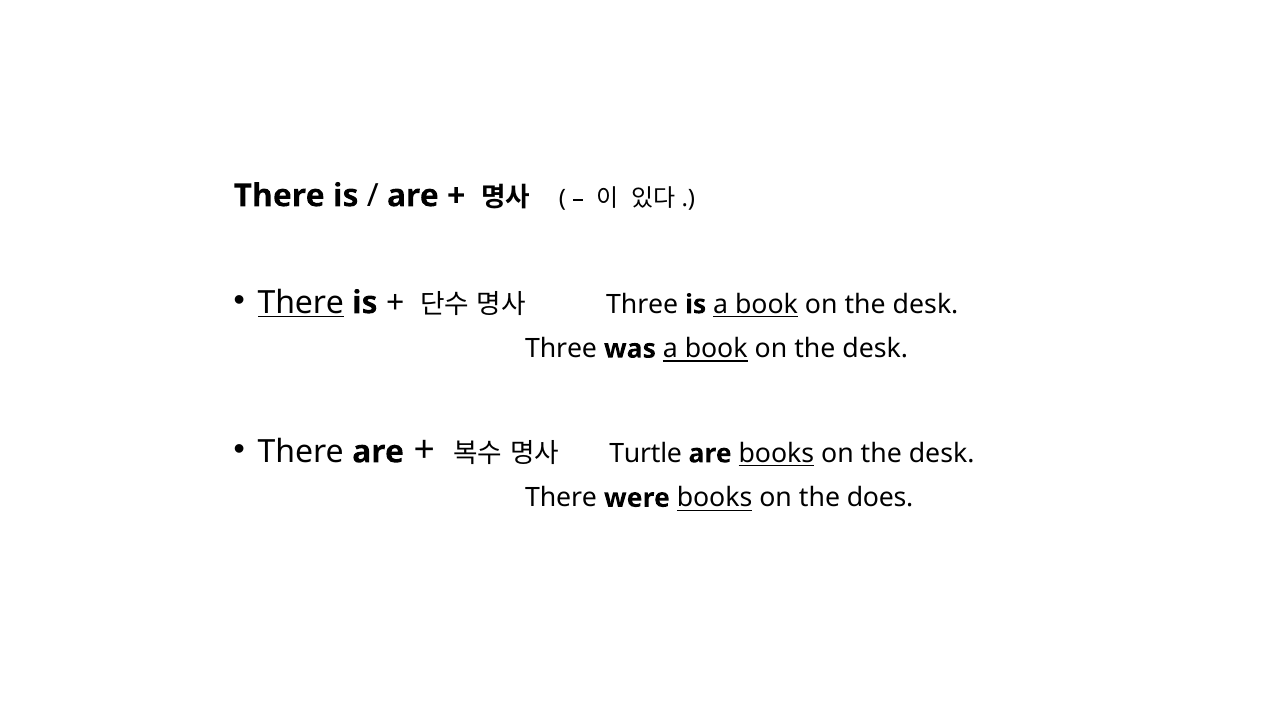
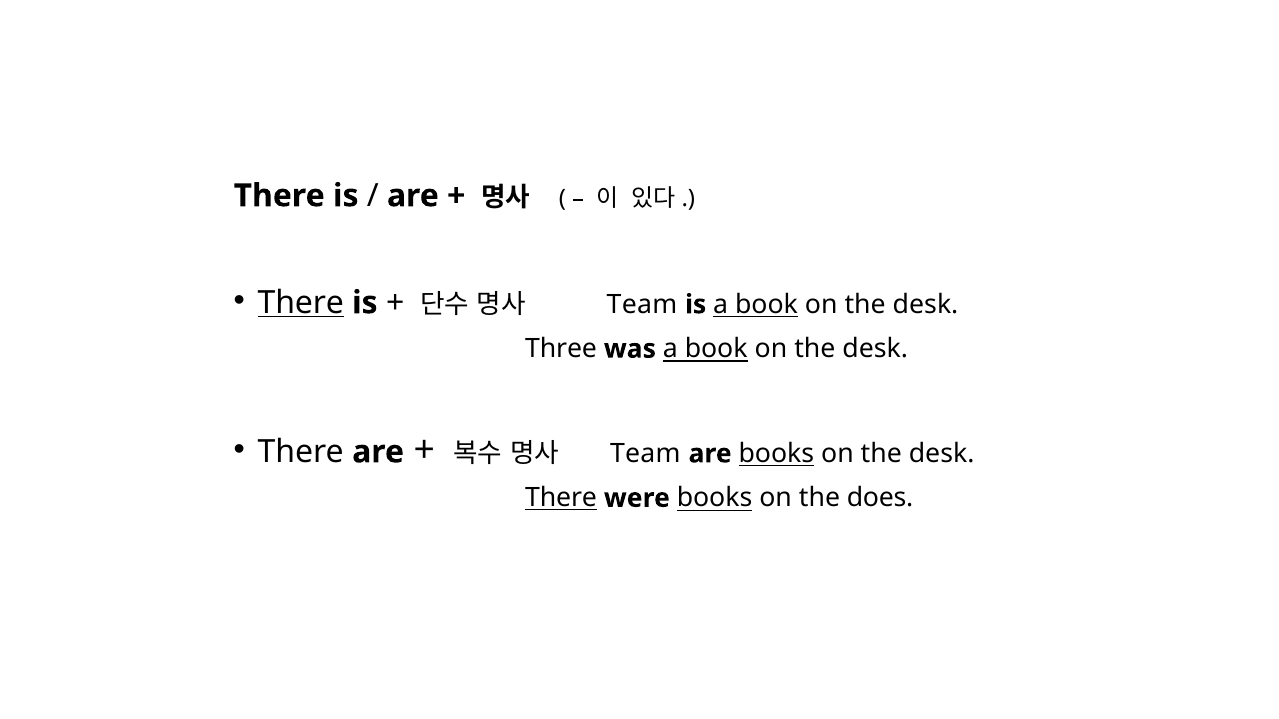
Three at (642, 305): Three -> Team
Turtle at (646, 454): Turtle -> Team
There at (561, 498) underline: none -> present
